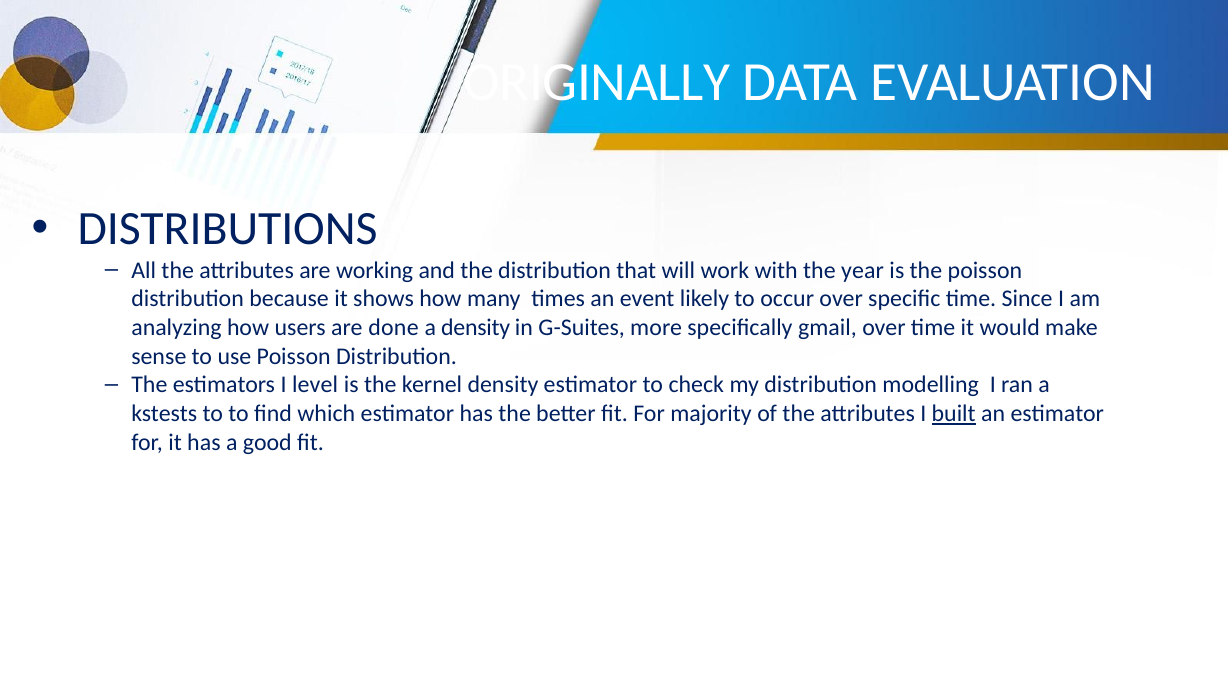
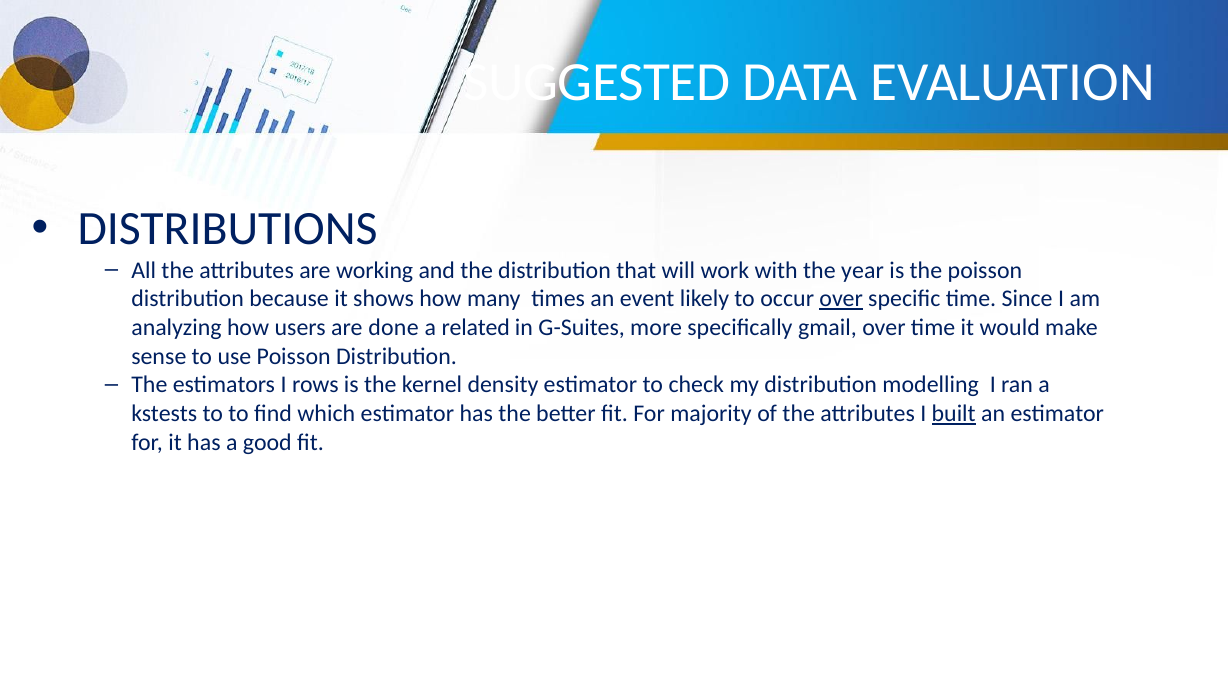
ORIGINALLY: ORIGINALLY -> SUGGESTED
over at (841, 299) underline: none -> present
a density: density -> related
level: level -> rows
